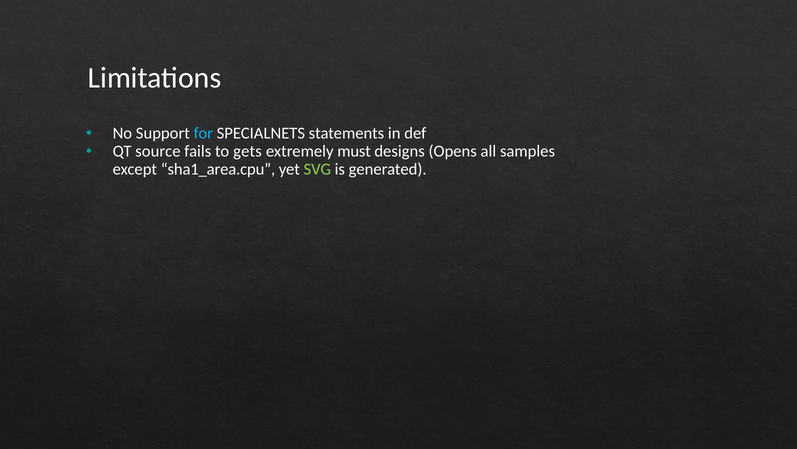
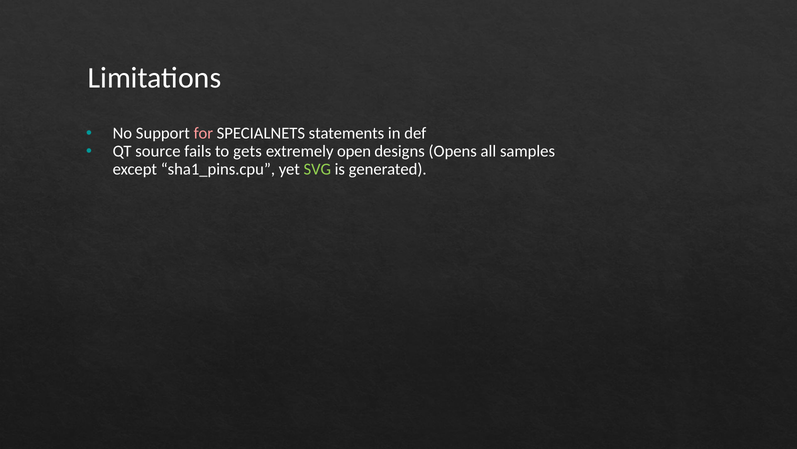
for colour: light blue -> pink
must: must -> open
sha1_area.cpu: sha1_area.cpu -> sha1_pins.cpu
